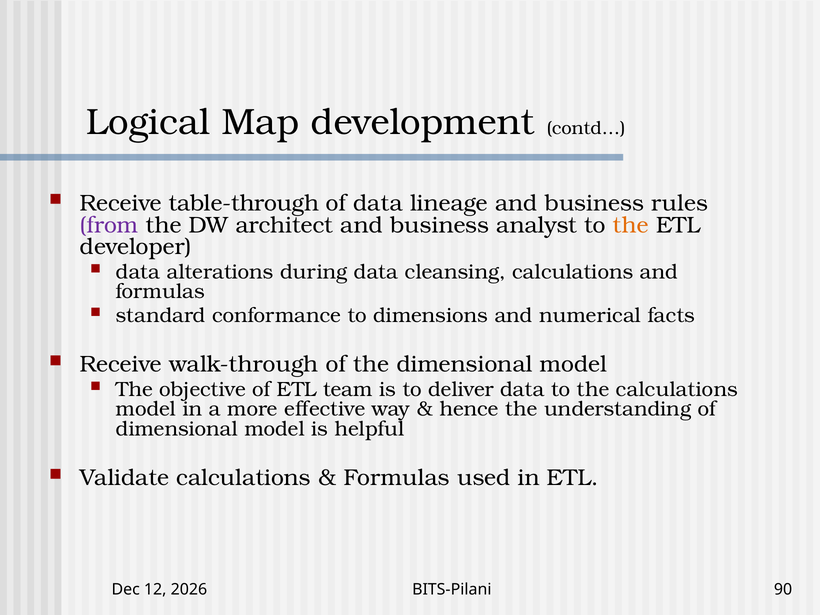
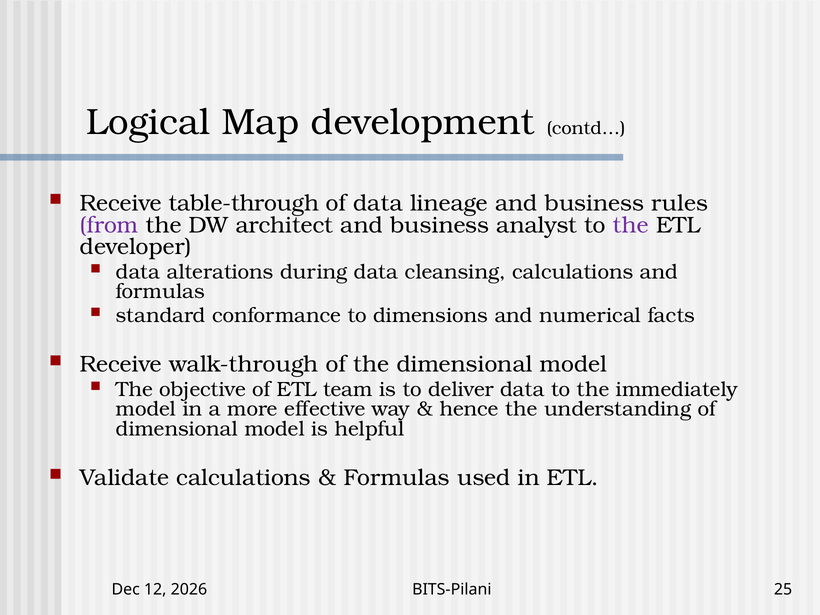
the at (631, 225) colour: orange -> purple
the calculations: calculations -> immediately
90: 90 -> 25
